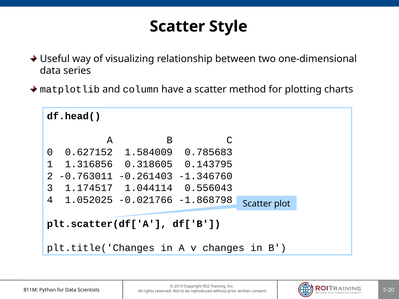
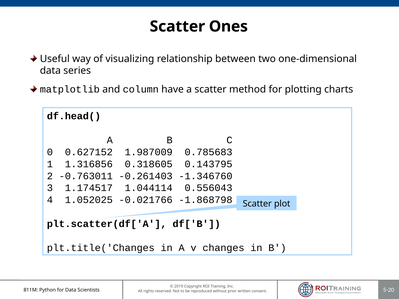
Style: Style -> Ones
1.584009: 1.584009 -> 1.987009
